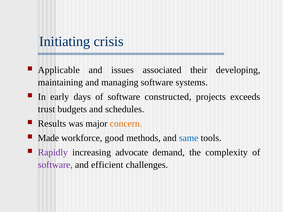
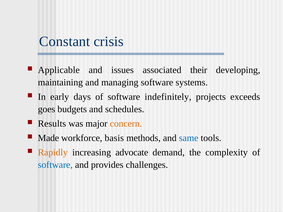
Initiating: Initiating -> Constant
constructed: constructed -> indefinitely
trust: trust -> goes
good: good -> basis
Rapidly colour: purple -> orange
software at (55, 165) colour: purple -> blue
efficient: efficient -> provides
